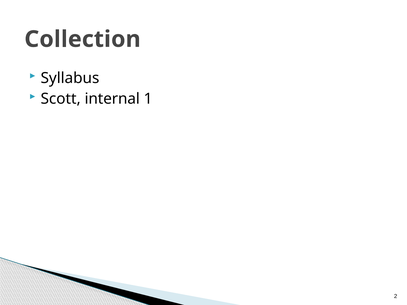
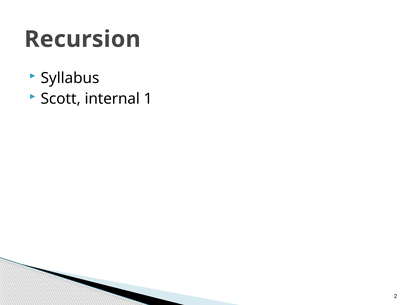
Collection: Collection -> Recursion
